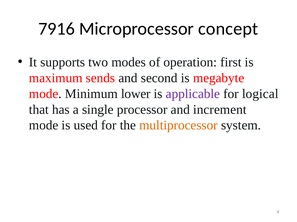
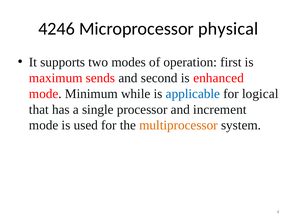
7916: 7916 -> 4246
concept: concept -> physical
megabyte: megabyte -> enhanced
lower: lower -> while
applicable colour: purple -> blue
